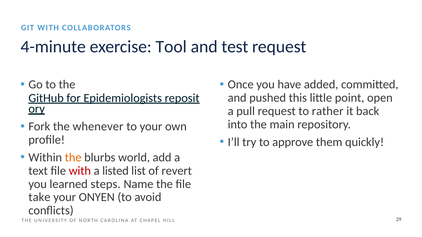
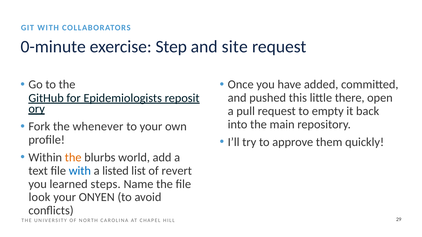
4-minute: 4-minute -> 0-minute
Tool: Tool -> Step
test: test -> site
point: point -> there
rather: rather -> empty
with at (80, 171) colour: red -> blue
take: take -> look
